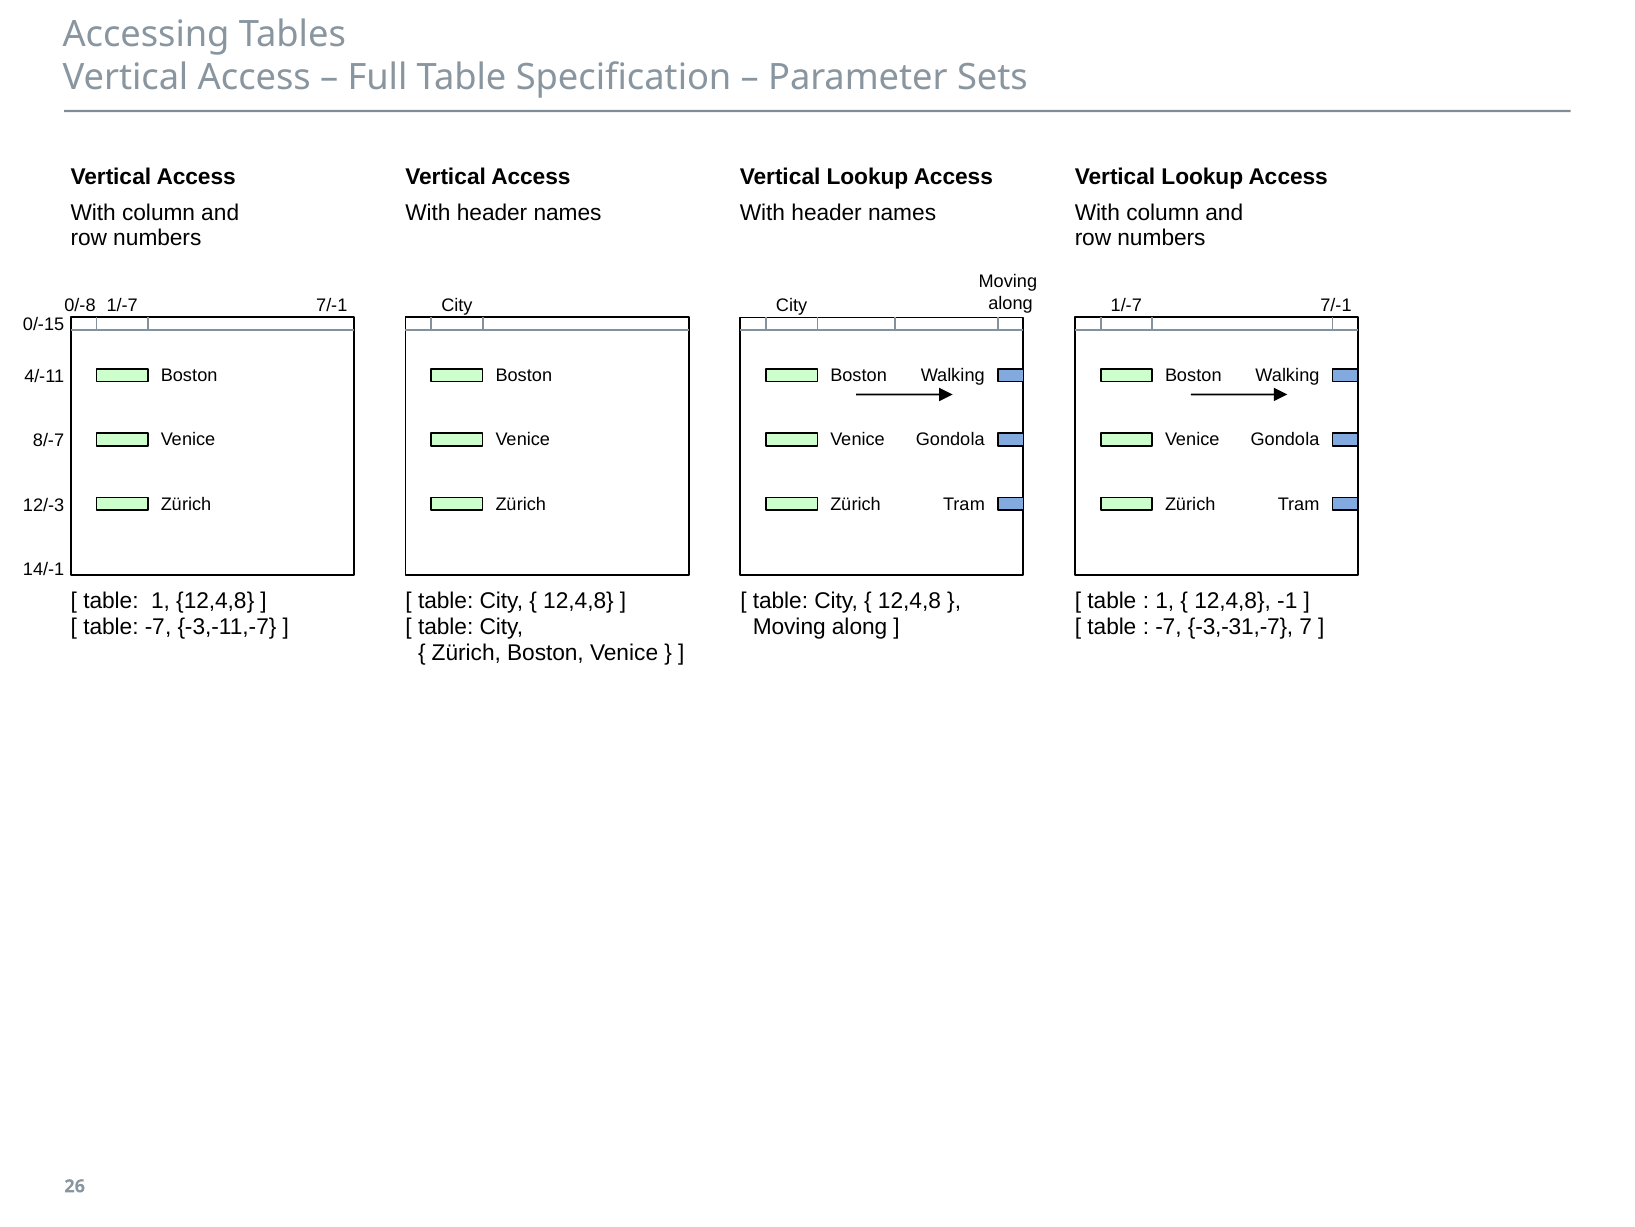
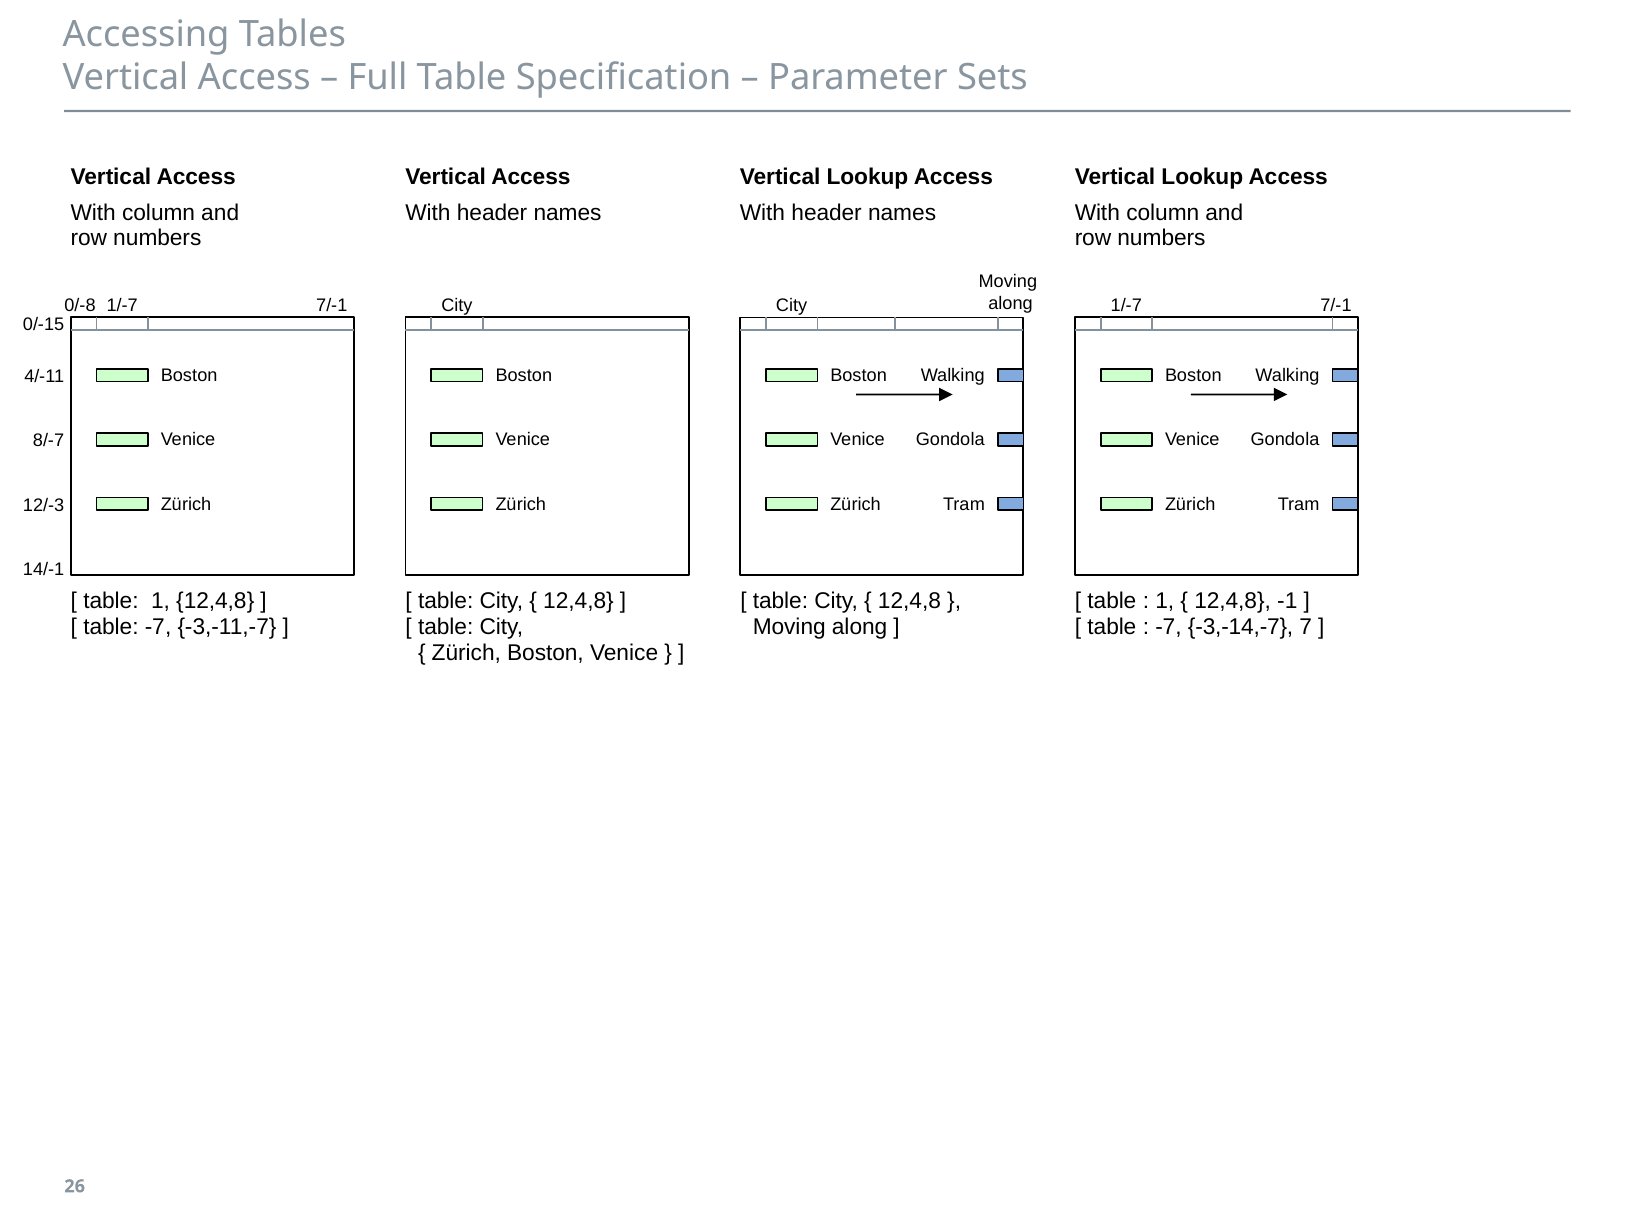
-3,-31,-7: -3,-31,-7 -> -3,-14,-7
